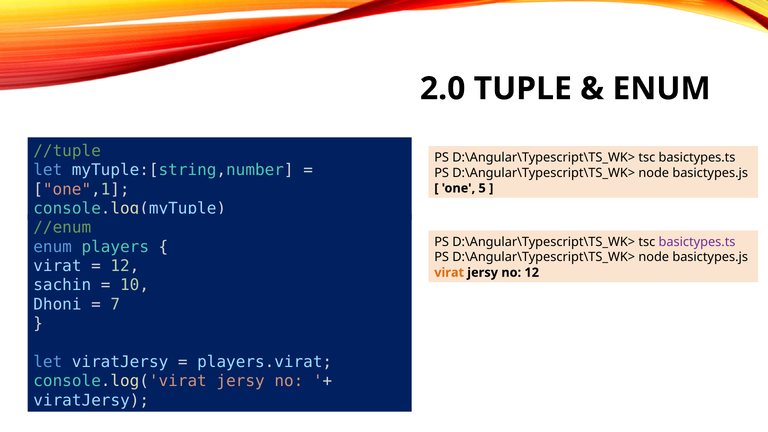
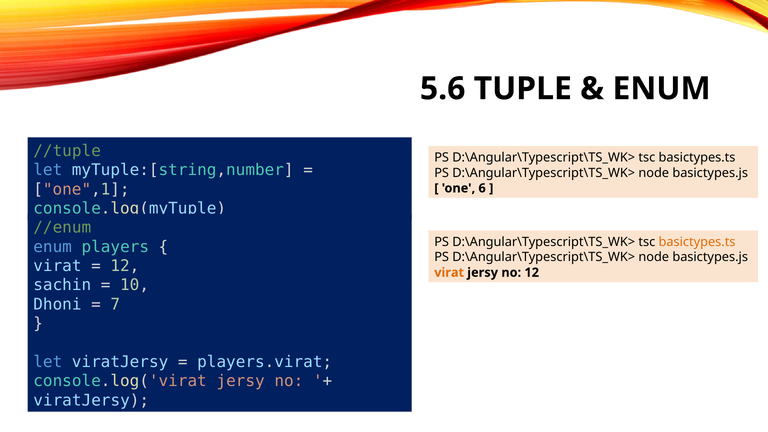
2.0: 2.0 -> 5.6
5: 5 -> 6
basictypes.ts at (697, 242) colour: purple -> orange
